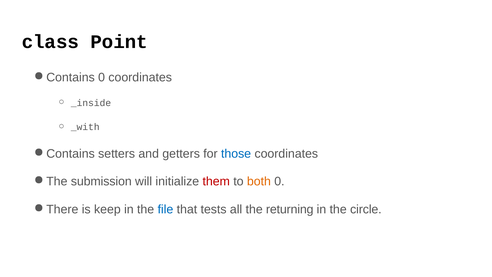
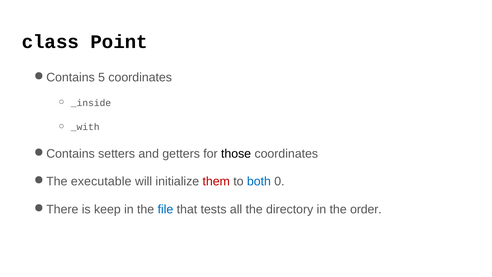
0 at (102, 77): 0 -> 5
those colour: blue -> black
submission: submission -> executable
both colour: orange -> blue
returning: returning -> directory
circle: circle -> order
